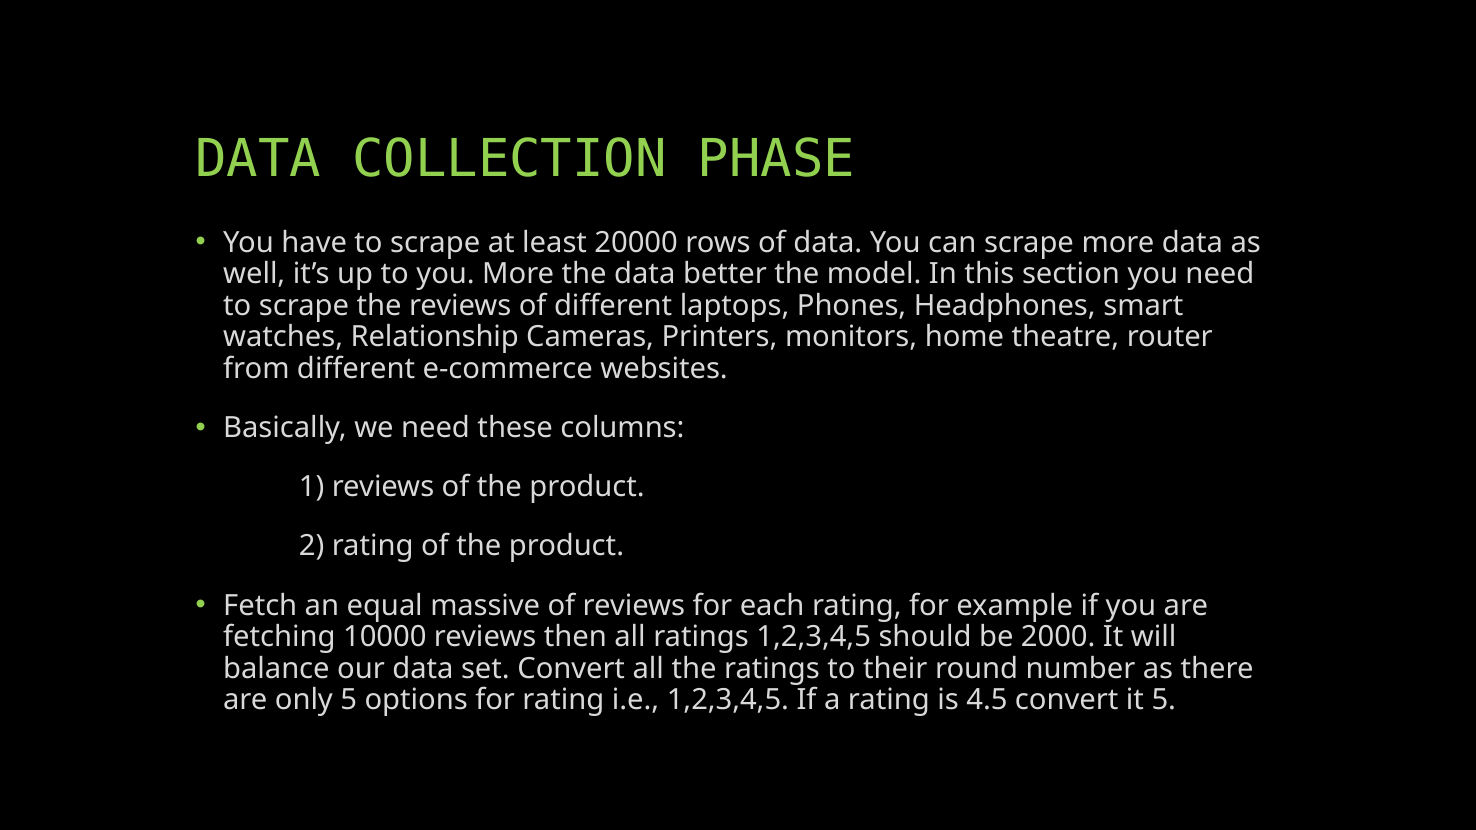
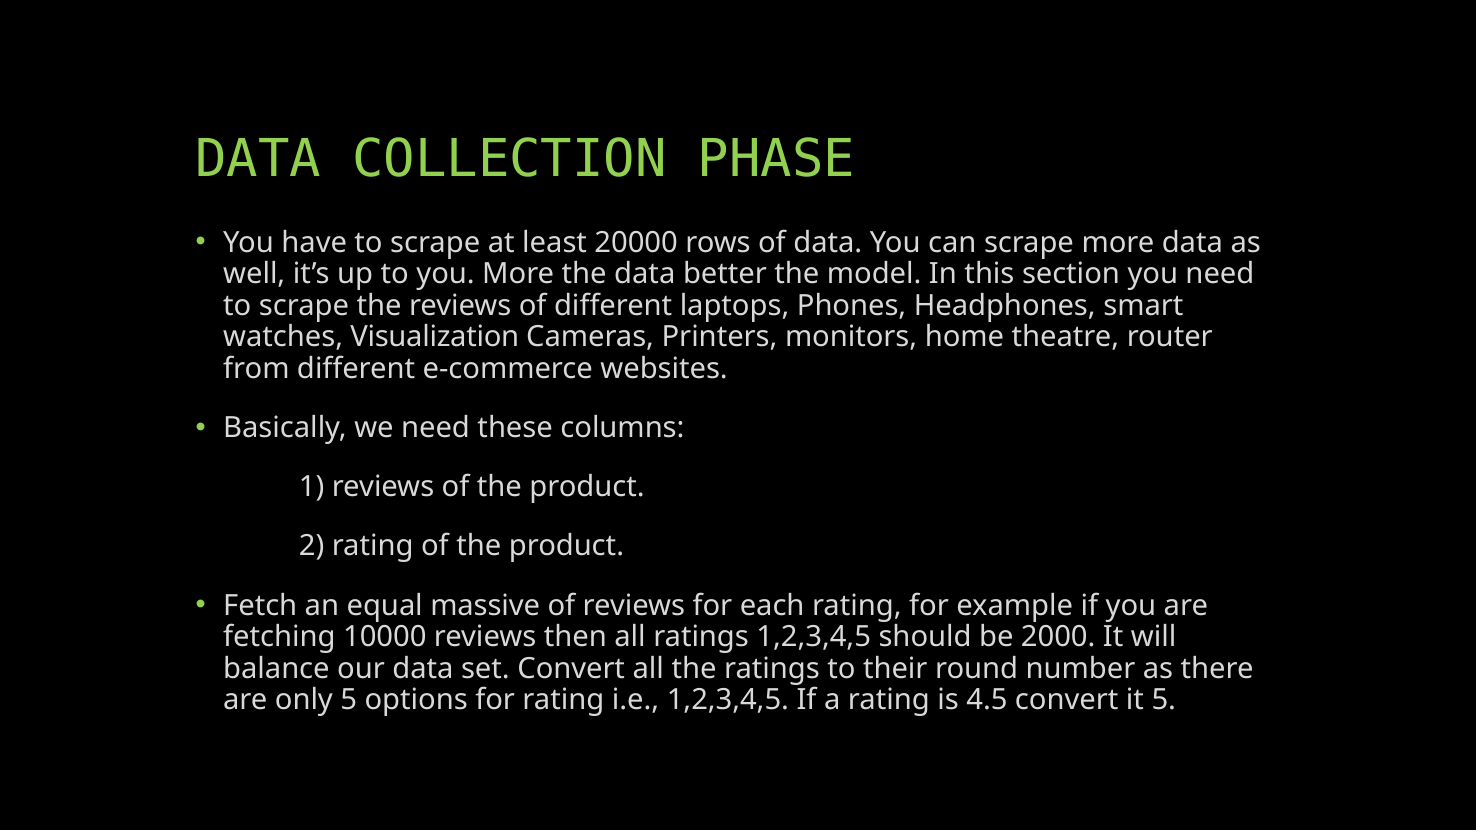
Relationship: Relationship -> Visualization
